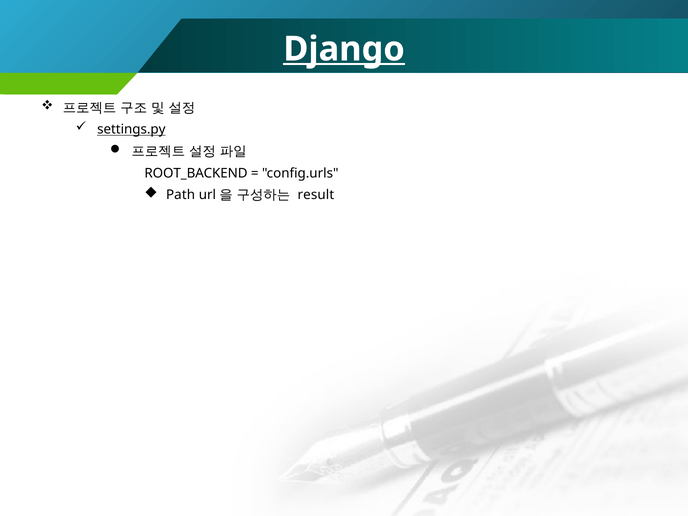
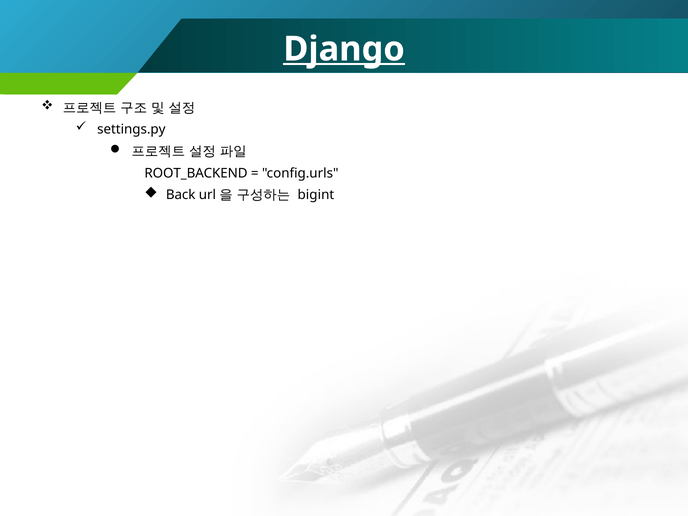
settings.py underline: present -> none
Path: Path -> Back
result: result -> bigint
